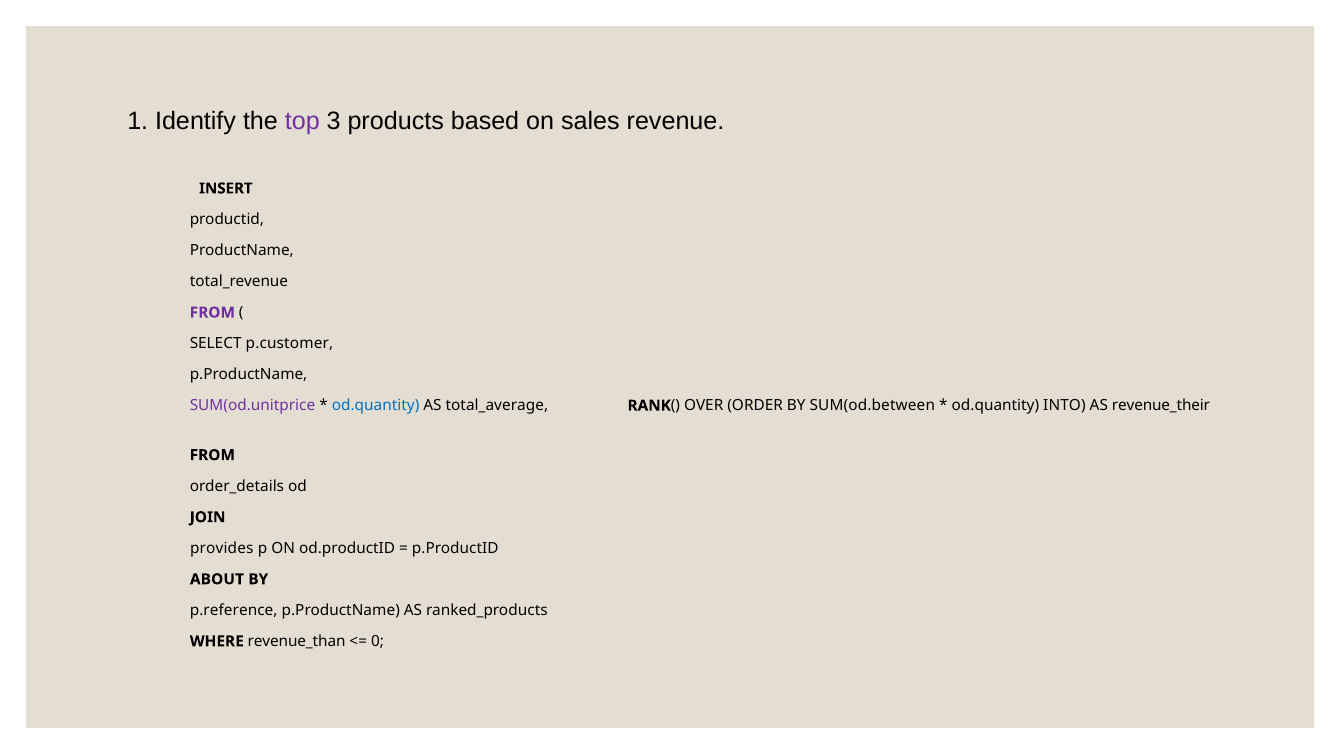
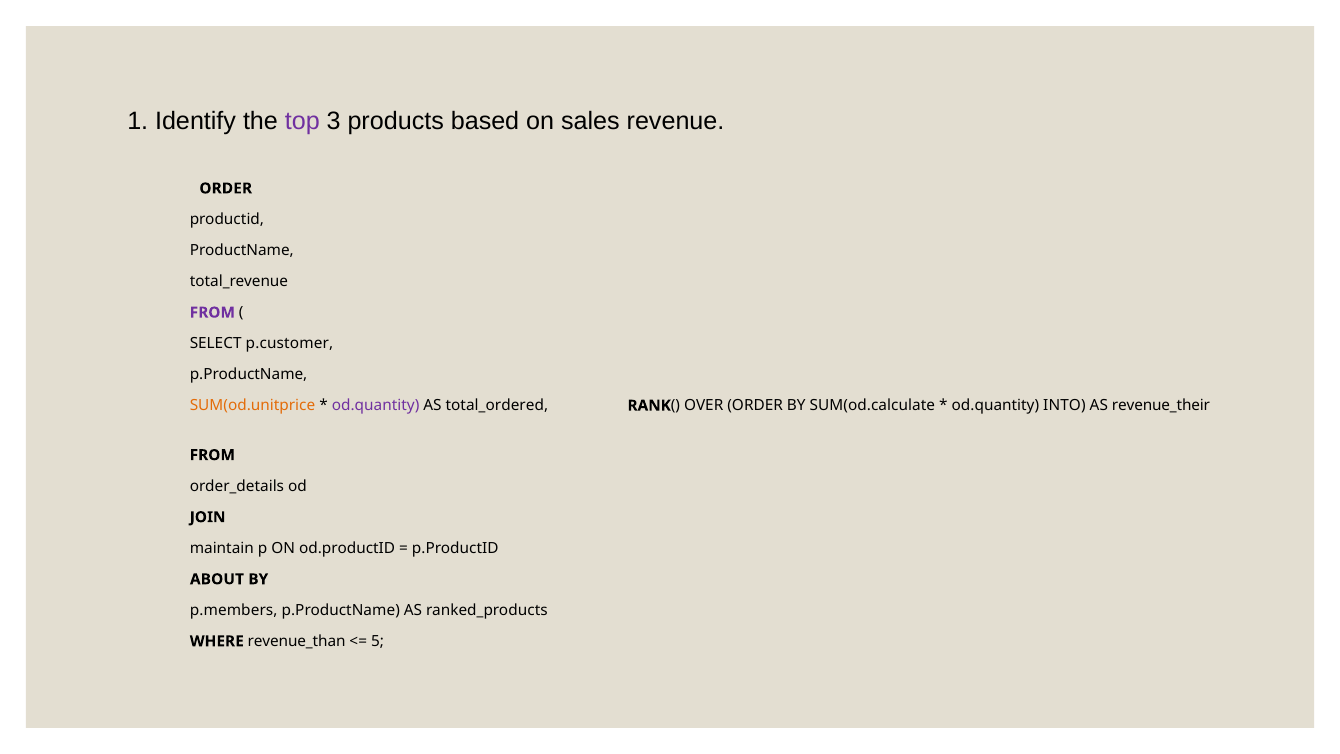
INSERT at (226, 188): INSERT -> ORDER
SUM(od.unitprice colour: purple -> orange
od.quantity at (376, 405) colour: blue -> purple
total_average: total_average -> total_ordered
SUM(od.between: SUM(od.between -> SUM(od.calculate
provides: provides -> maintain
p.reference: p.reference -> p.members
0: 0 -> 5
